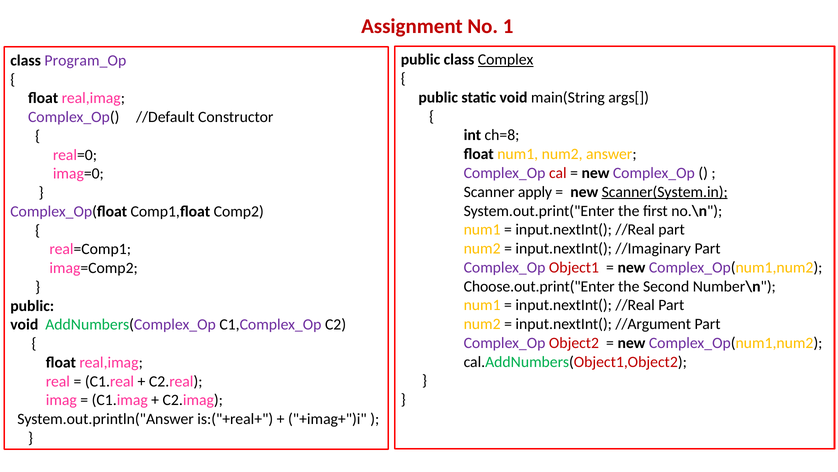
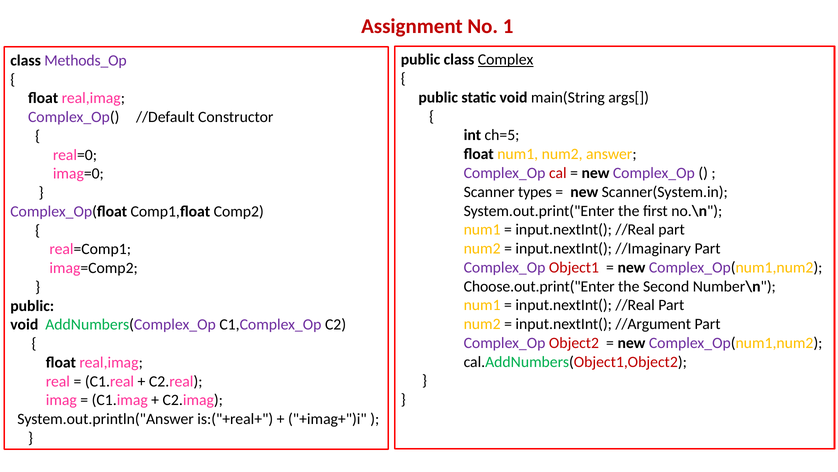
Program_Op: Program_Op -> Methods_Op
ch=8: ch=8 -> ch=5
apply: apply -> types
Scanner(System.in underline: present -> none
